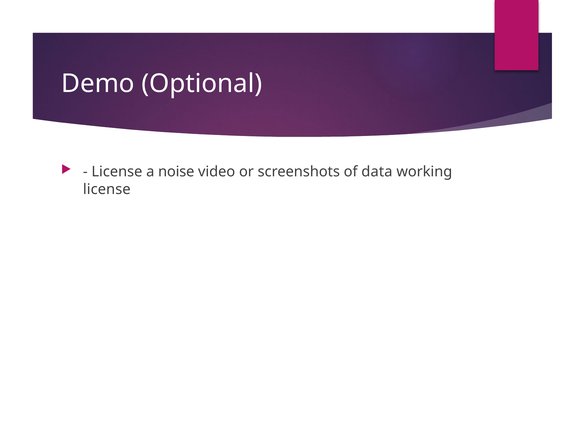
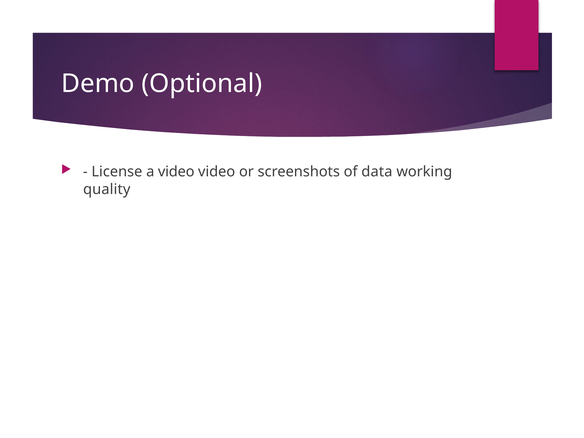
a noise: noise -> video
license at (107, 189): license -> quality
